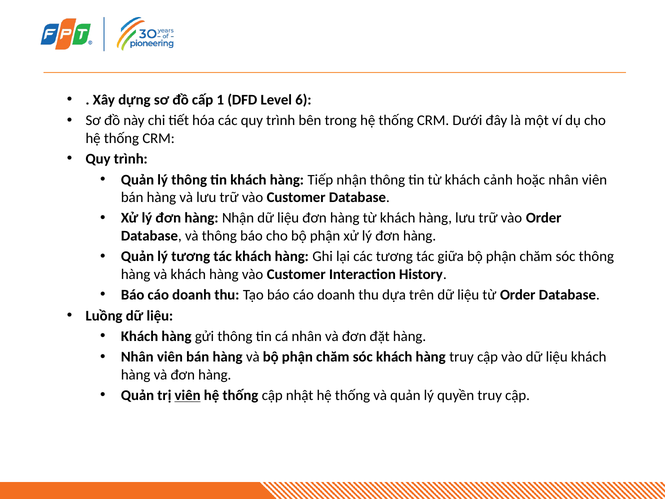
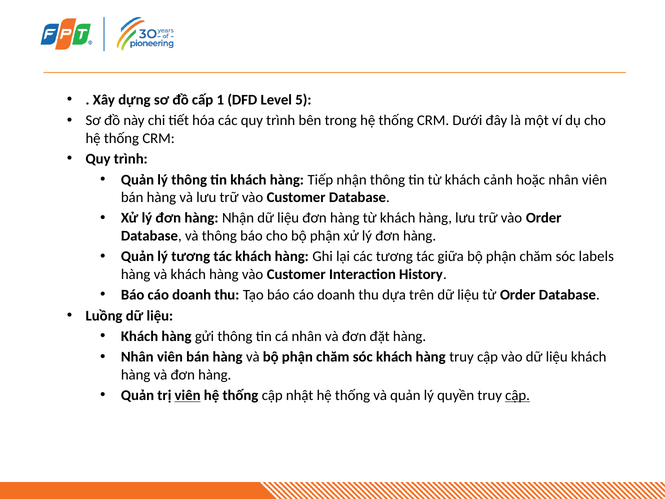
6: 6 -> 5
sóc thông: thông -> labels
cập at (518, 395) underline: none -> present
